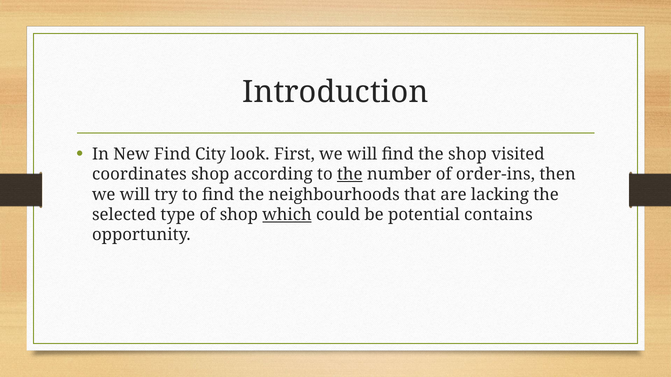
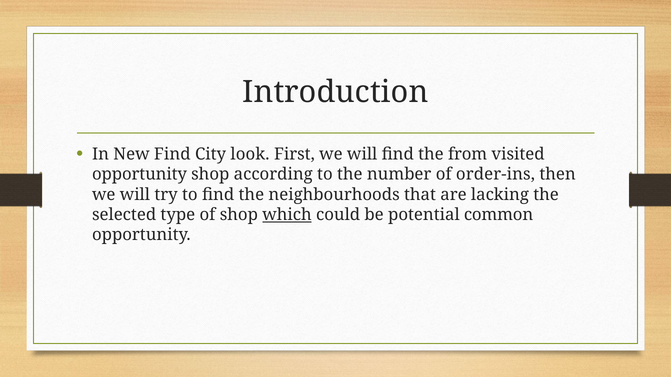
the shop: shop -> from
coordinates at (139, 175): coordinates -> opportunity
the at (350, 175) underline: present -> none
contains: contains -> common
